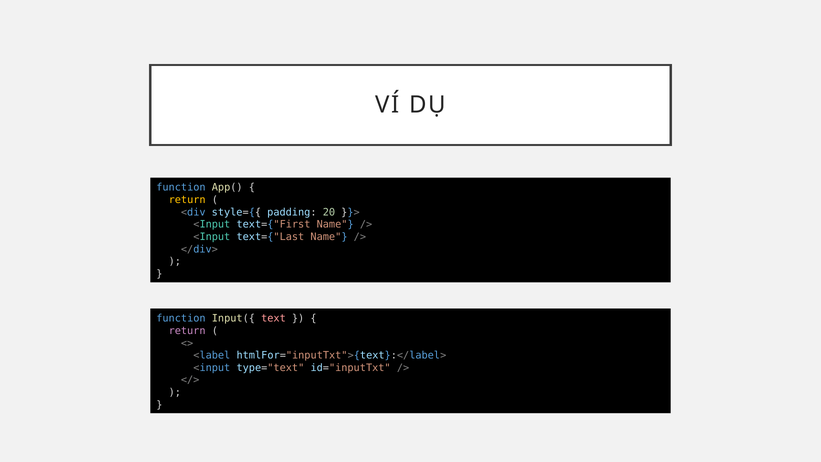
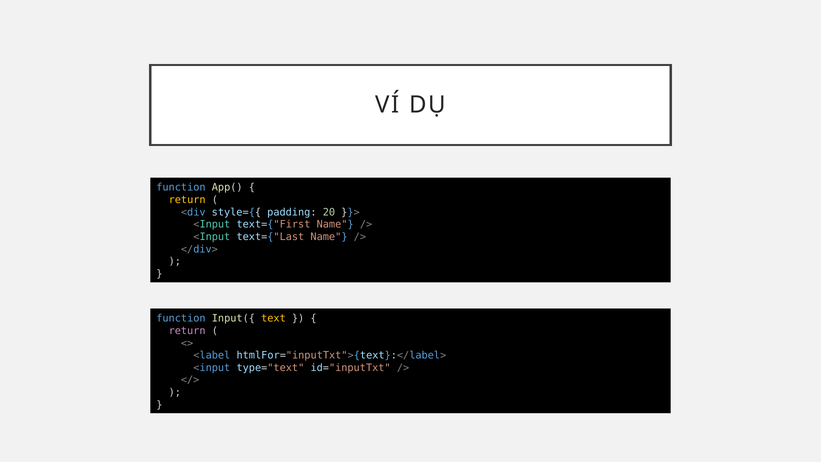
text colour: pink -> yellow
